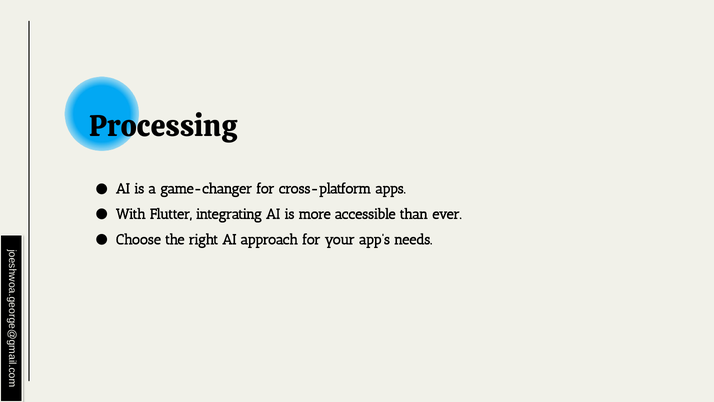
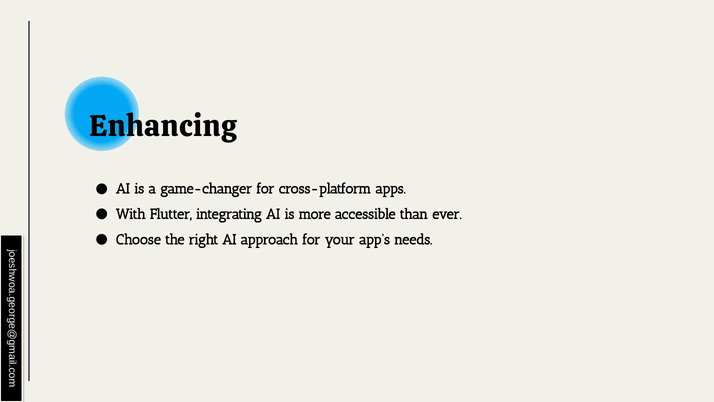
Processing: Processing -> Enhancing
